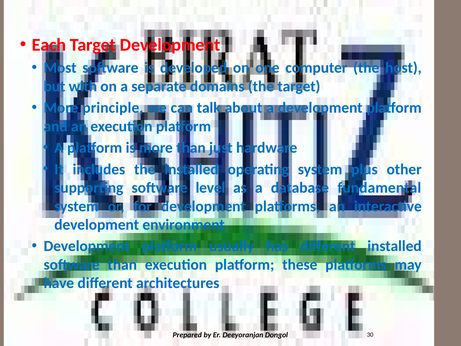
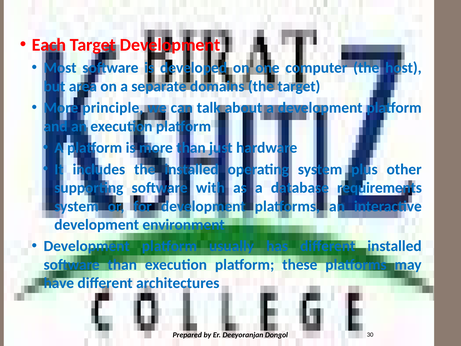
with: with -> area
level: level -> with
fundamental: fundamental -> requirements
